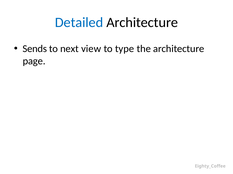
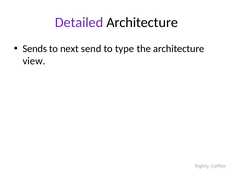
Detailed colour: blue -> purple
view: view -> send
page: page -> view
